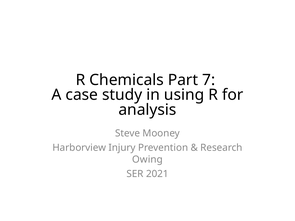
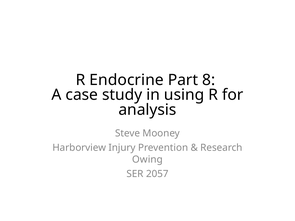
Chemicals: Chemicals -> Endocrine
7: 7 -> 8
2021: 2021 -> 2057
